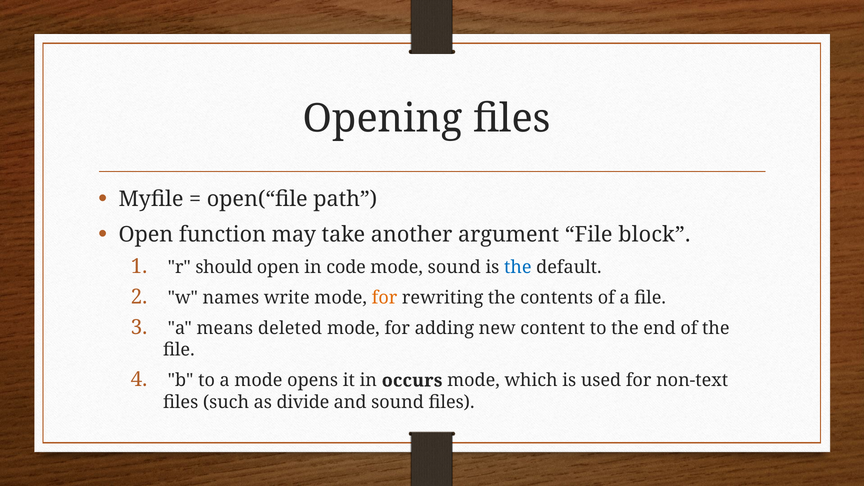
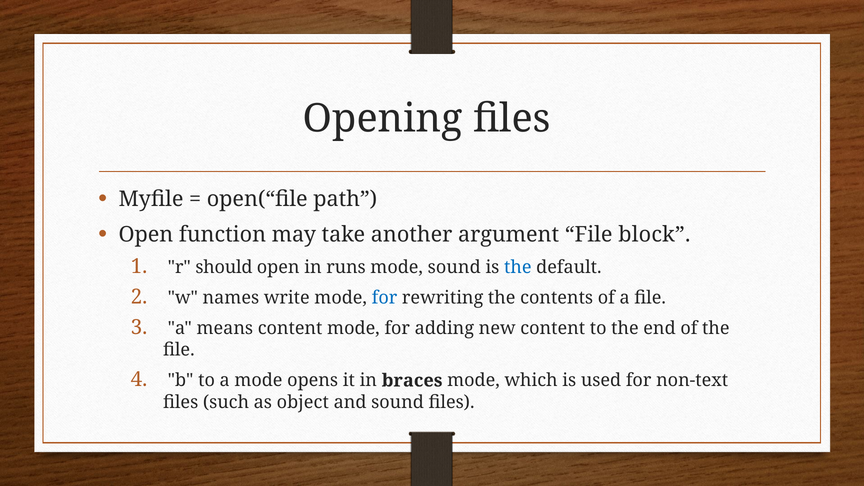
code: code -> runs
for at (385, 298) colour: orange -> blue
means deleted: deleted -> content
occurs: occurs -> braces
divide: divide -> object
